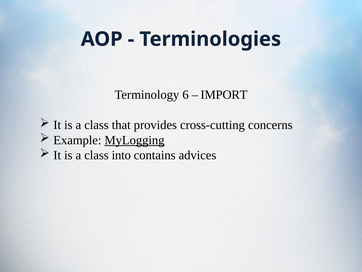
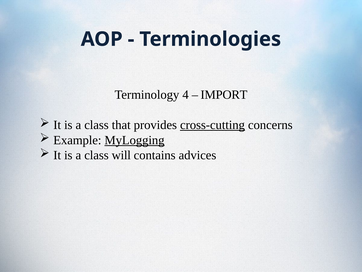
6: 6 -> 4
cross-cutting underline: none -> present
into: into -> will
